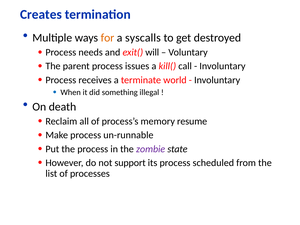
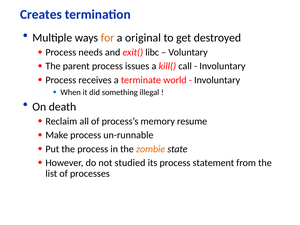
syscalls: syscalls -> original
will: will -> libc
zombie colour: purple -> orange
support: support -> studied
scheduled: scheduled -> statement
